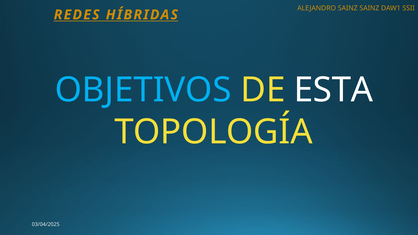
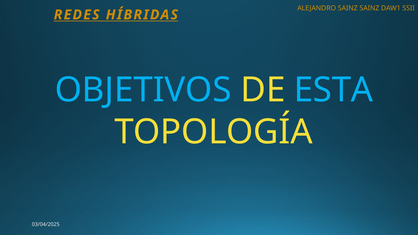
ESTA colour: white -> light blue
